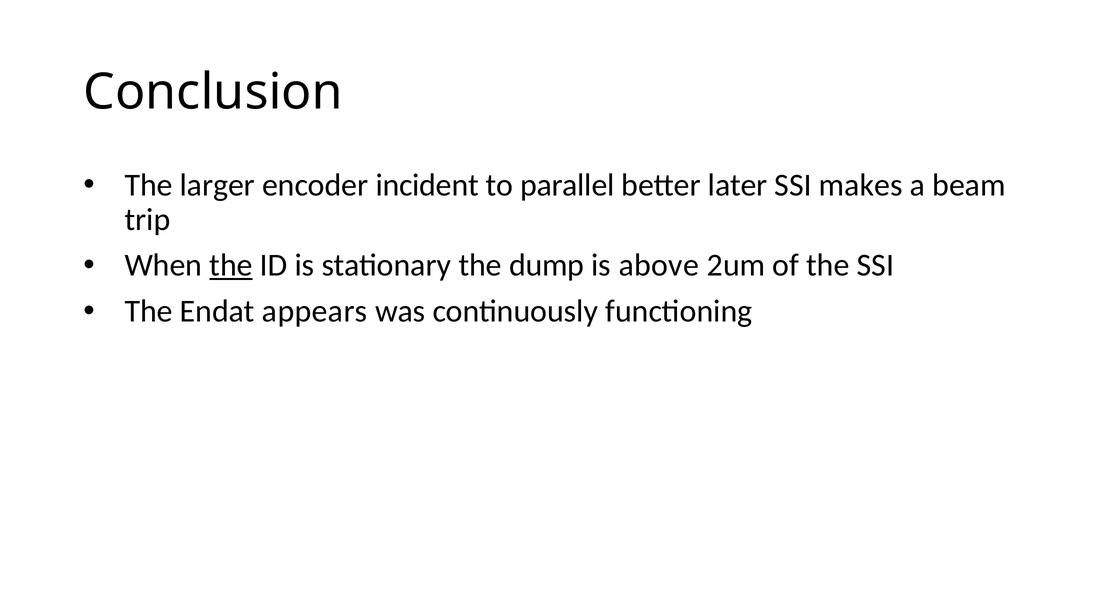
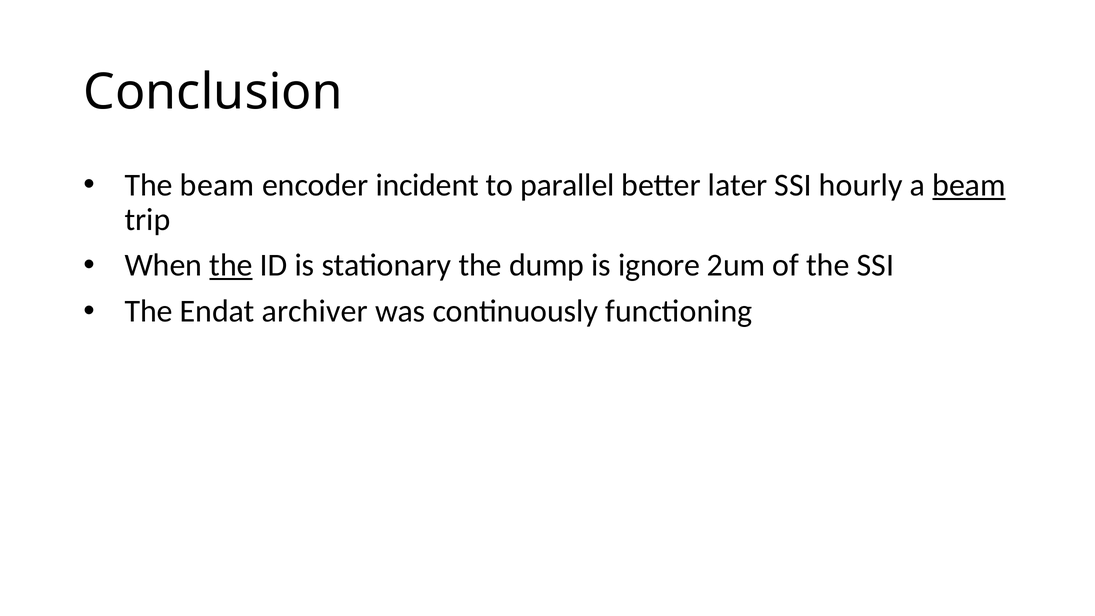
The larger: larger -> beam
makes: makes -> hourly
beam at (969, 185) underline: none -> present
above: above -> ignore
appears: appears -> archiver
